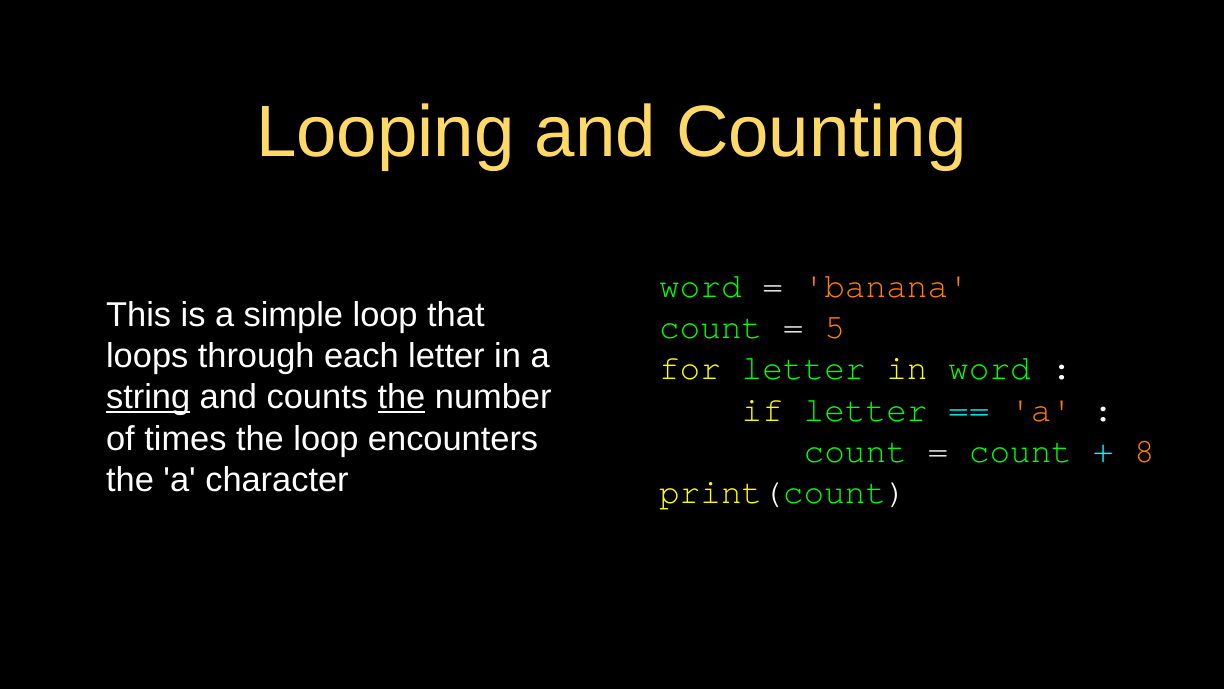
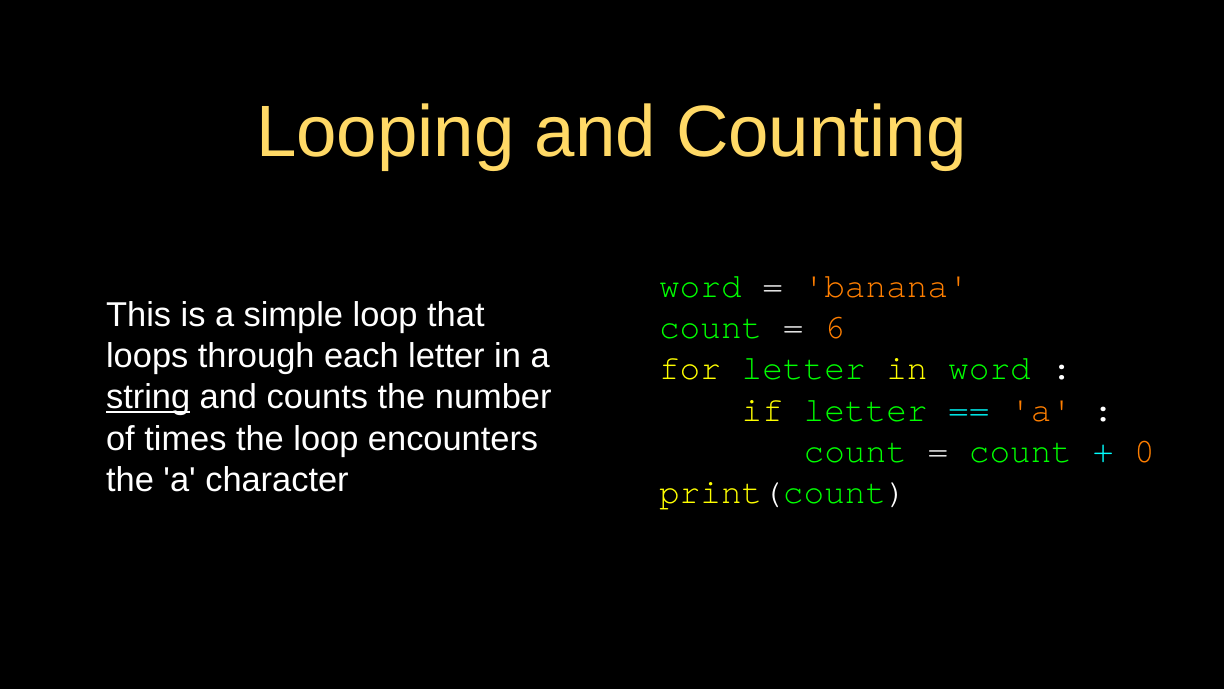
5: 5 -> 6
the at (401, 397) underline: present -> none
8: 8 -> 0
